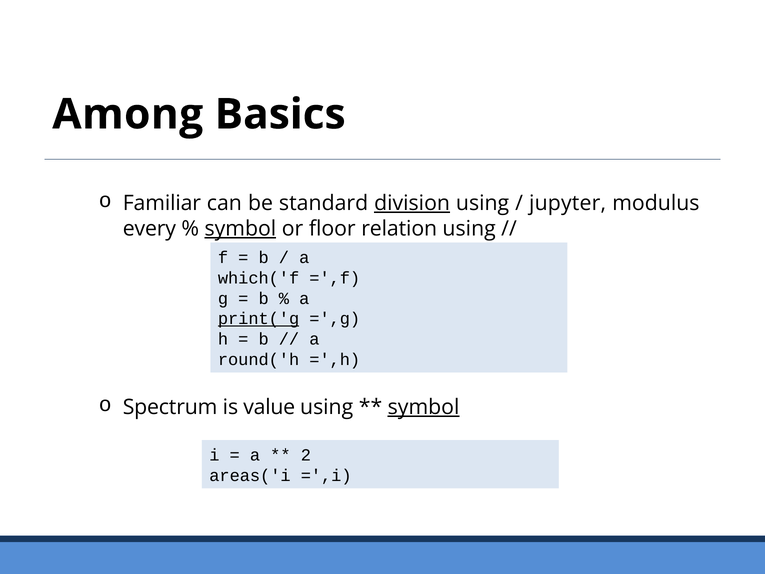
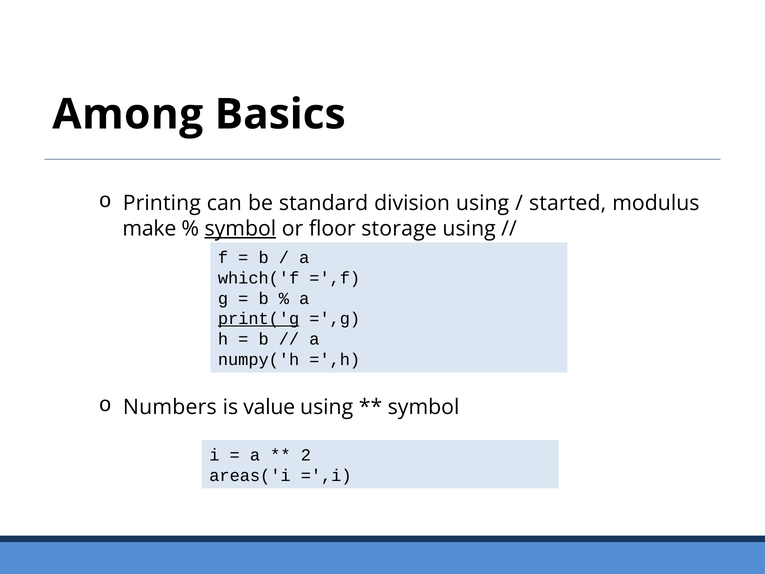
Familiar: Familiar -> Printing
division underline: present -> none
jupyter: jupyter -> started
every: every -> make
relation: relation -> storage
round('h: round('h -> numpy('h
Spectrum: Spectrum -> Numbers
symbol at (424, 407) underline: present -> none
